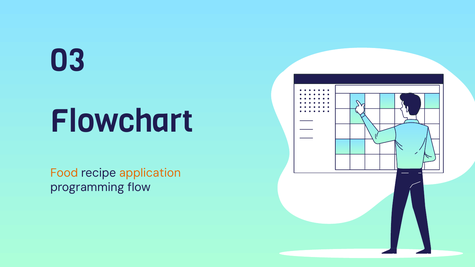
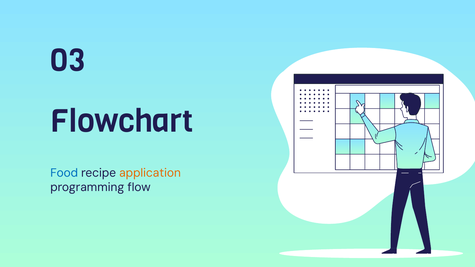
Food colour: orange -> blue
